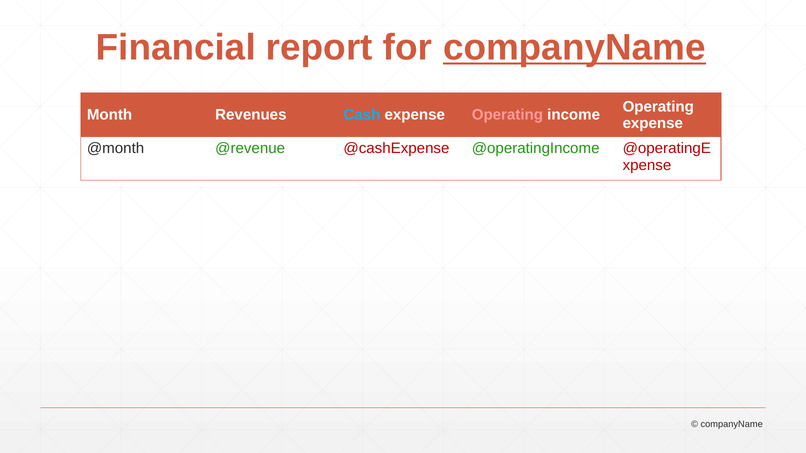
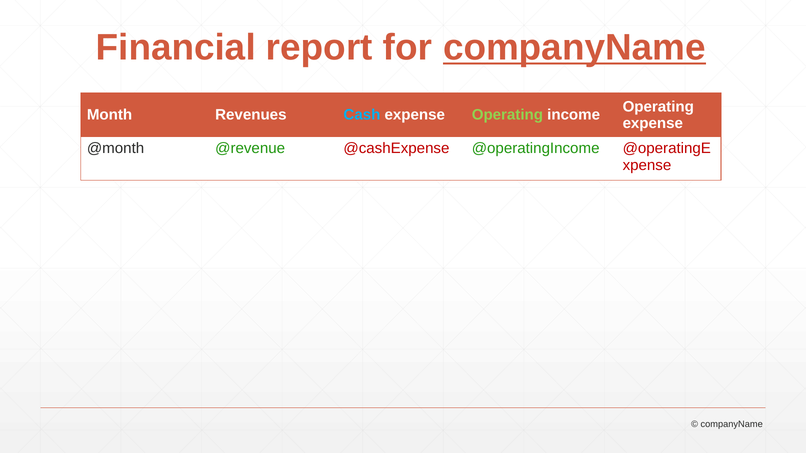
Operating at (507, 115) colour: pink -> light green
